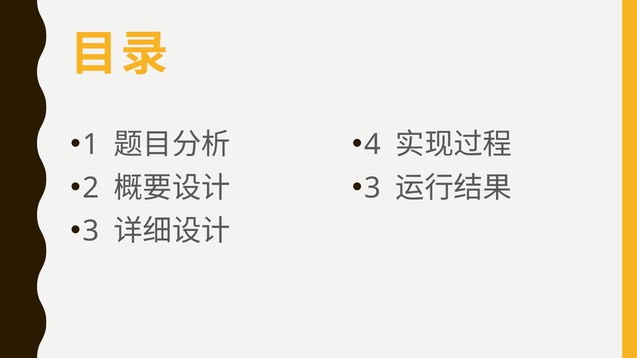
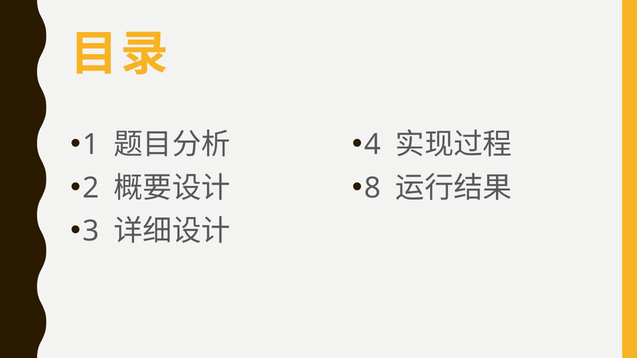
3 at (372, 188): 3 -> 8
